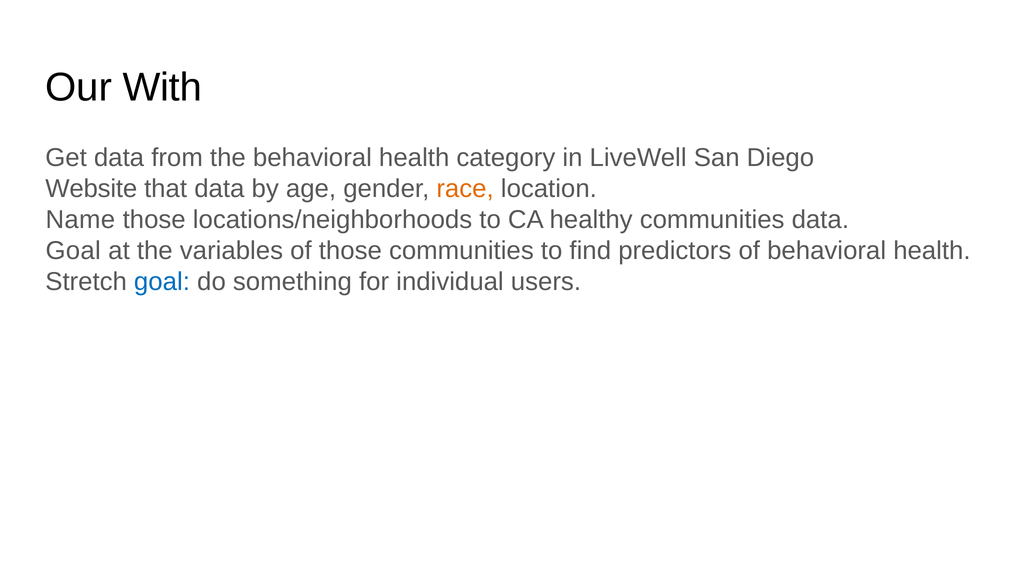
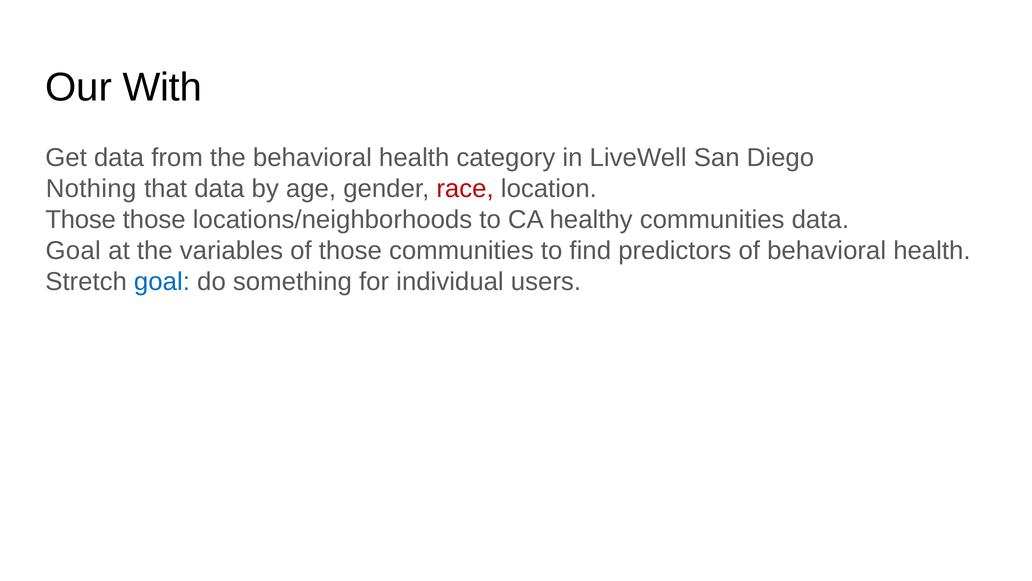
Website: Website -> Nothing
race colour: orange -> red
Name at (80, 220): Name -> Those
